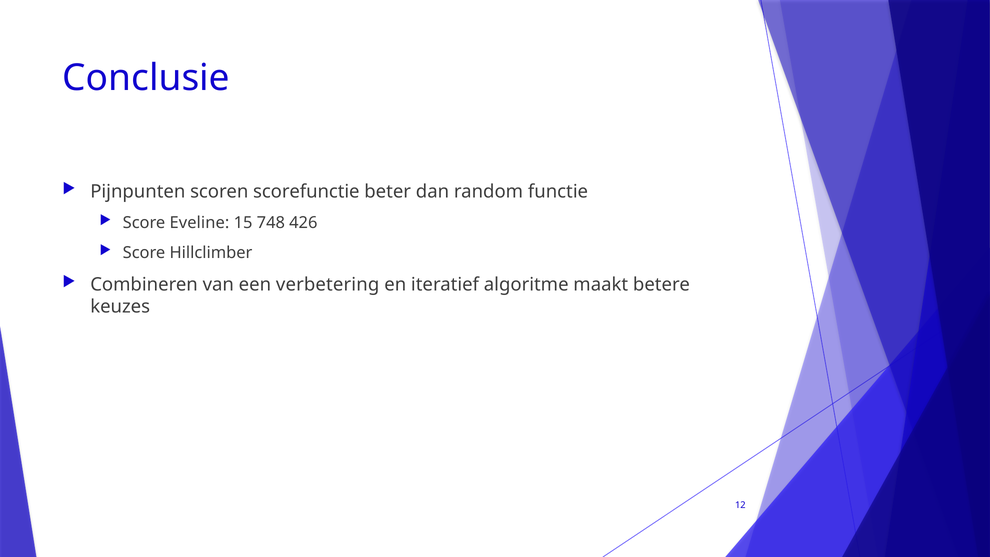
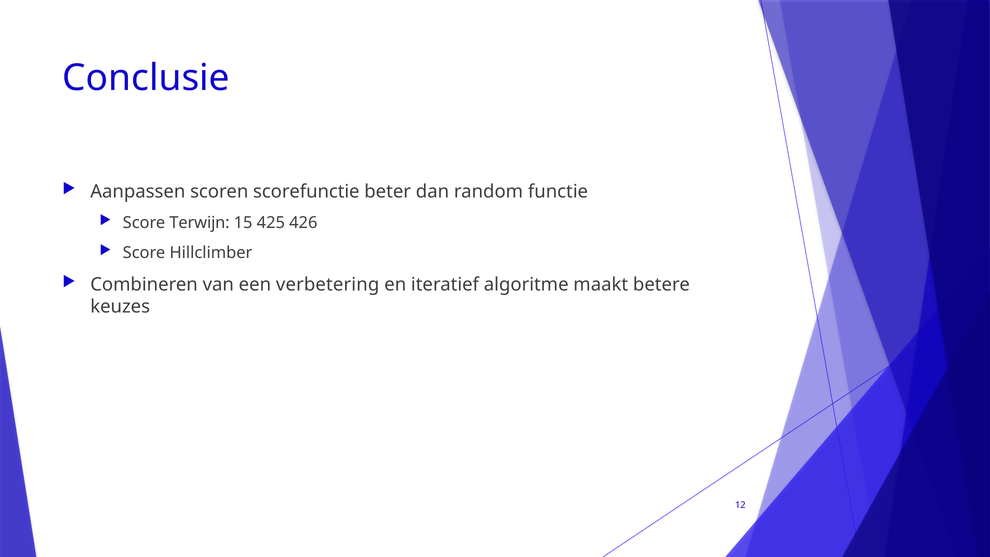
Pijnpunten: Pijnpunten -> Aanpassen
Eveline: Eveline -> Terwijn
748: 748 -> 425
